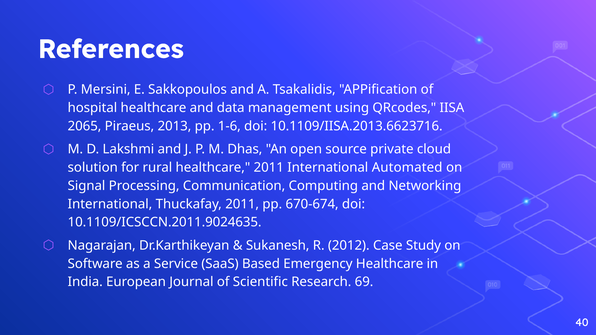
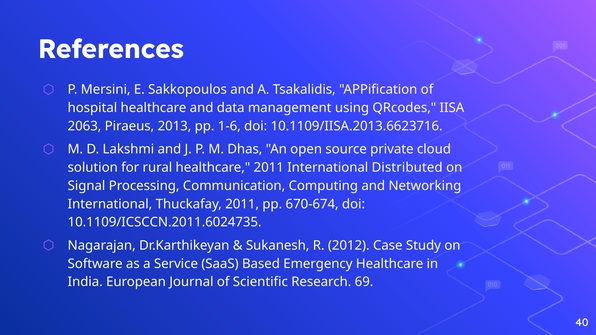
2065: 2065 -> 2063
Automated: Automated -> Distributed
10.1109/ICSCCN.2011.9024635: 10.1109/ICSCCN.2011.9024635 -> 10.1109/ICSCCN.2011.6024735
